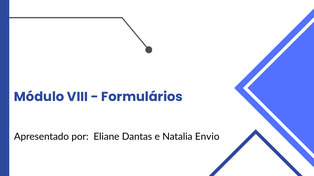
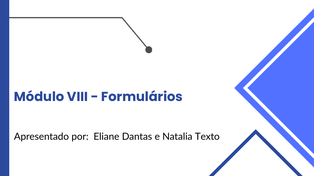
Envio: Envio -> Texto
